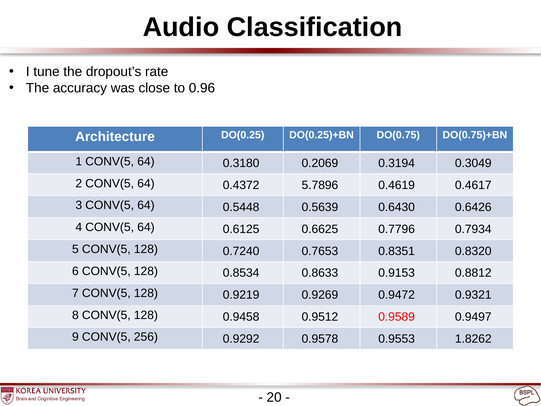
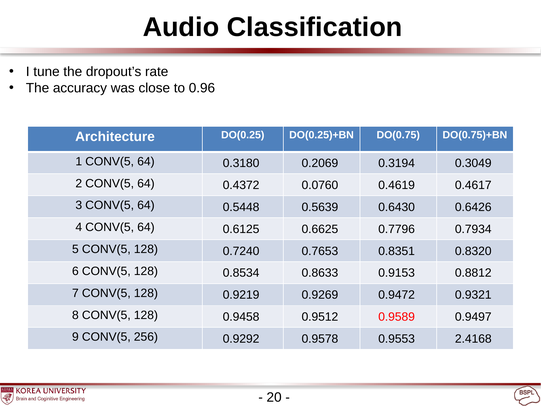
5.7896: 5.7896 -> 0.0760
1.8262: 1.8262 -> 2.4168
